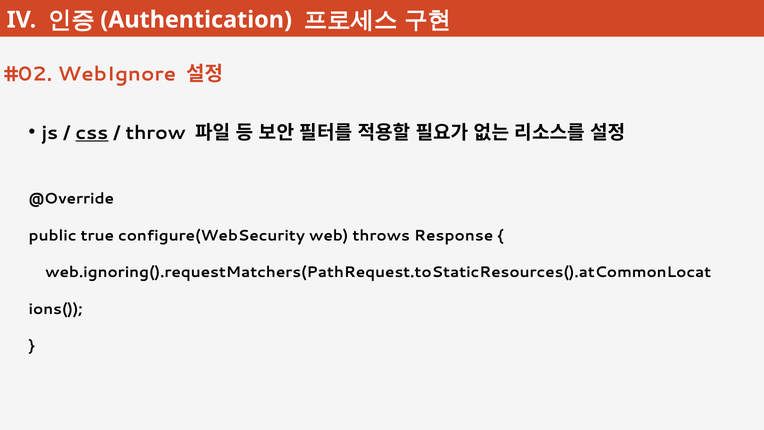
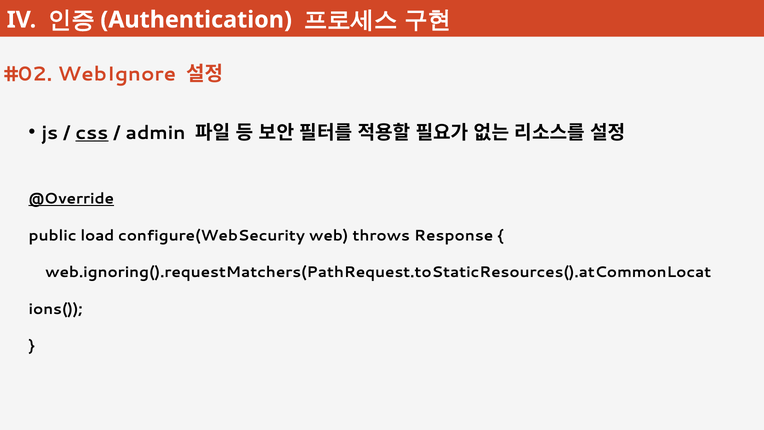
throw: throw -> admin
@Override underline: none -> present
true: true -> load
